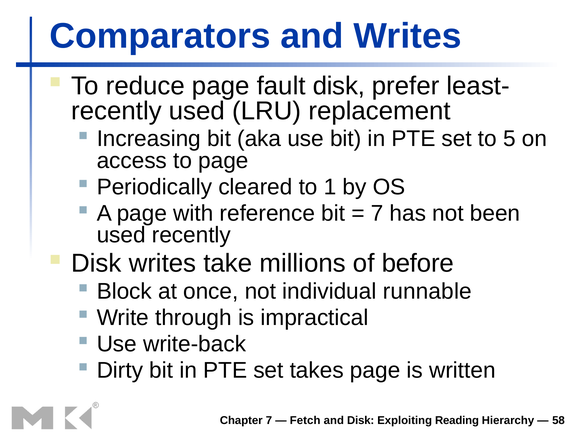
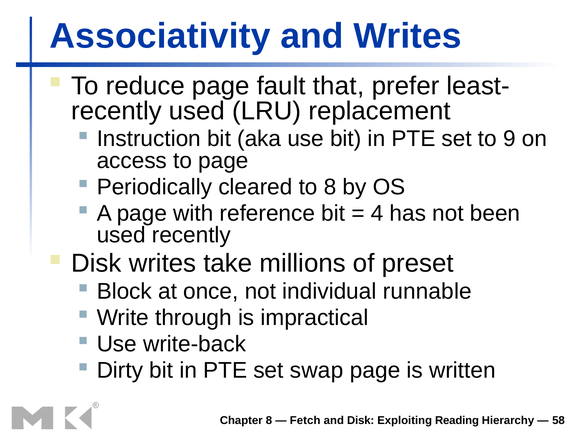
Comparators: Comparators -> Associativity
fault disk: disk -> that
Increasing: Increasing -> Instruction
5: 5 -> 9
to 1: 1 -> 8
7 at (377, 213): 7 -> 4
before: before -> preset
takes: takes -> swap
Chapter 7: 7 -> 8
